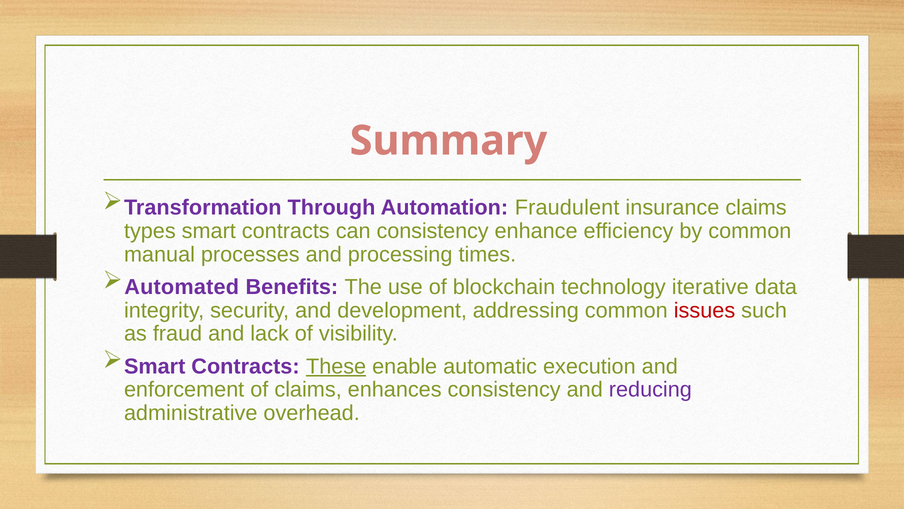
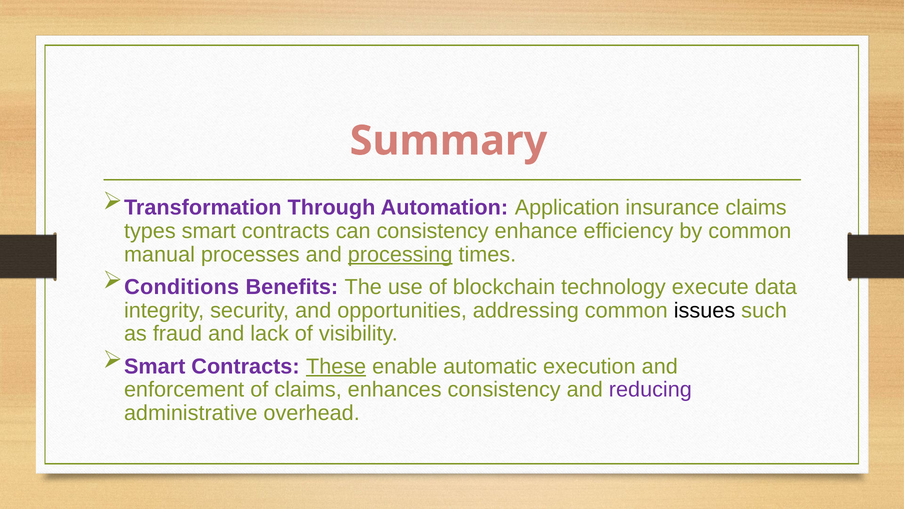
Fraudulent: Fraudulent -> Application
processing underline: none -> present
Automated: Automated -> Conditions
iterative: iterative -> execute
development: development -> opportunities
issues colour: red -> black
